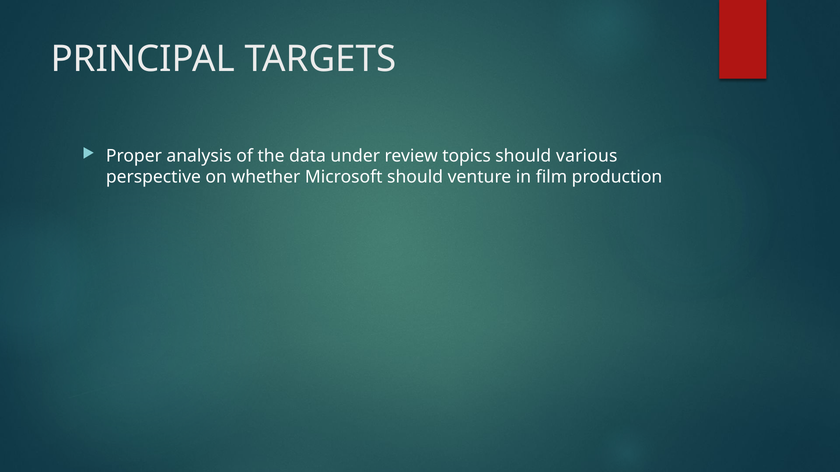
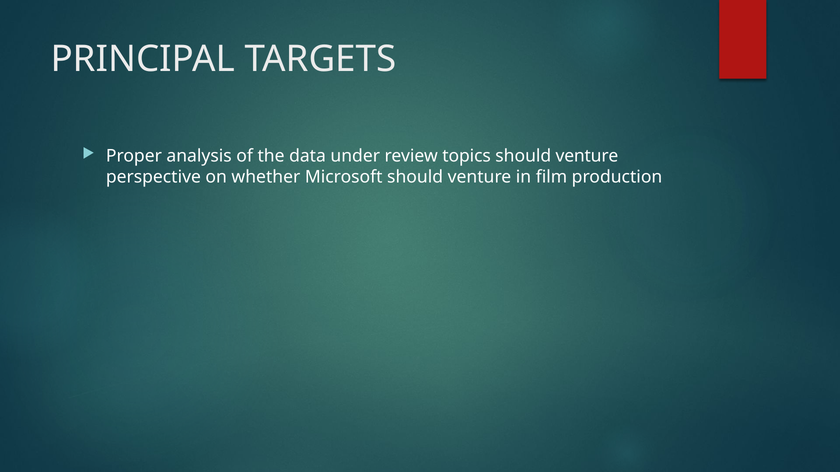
various at (587, 156): various -> venture
